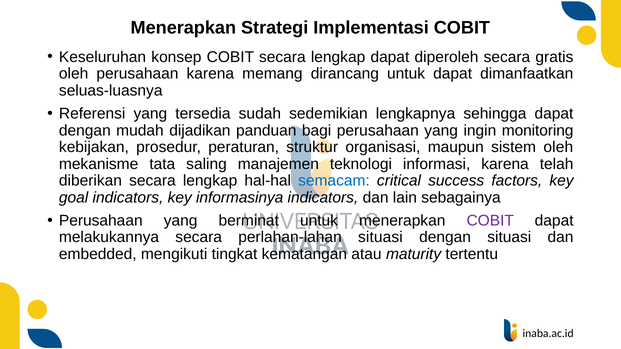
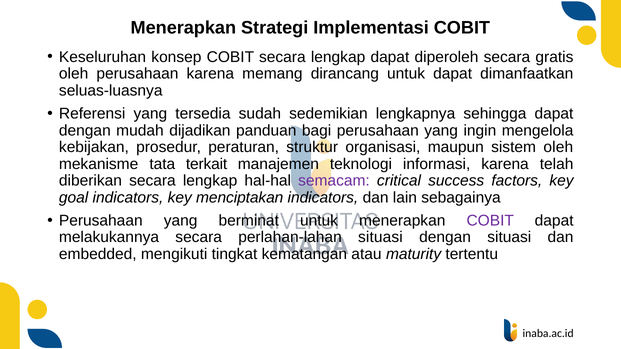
monitoring: monitoring -> mengelola
saling: saling -> terkait
semacam colour: blue -> purple
informasinya: informasinya -> menciptakan
